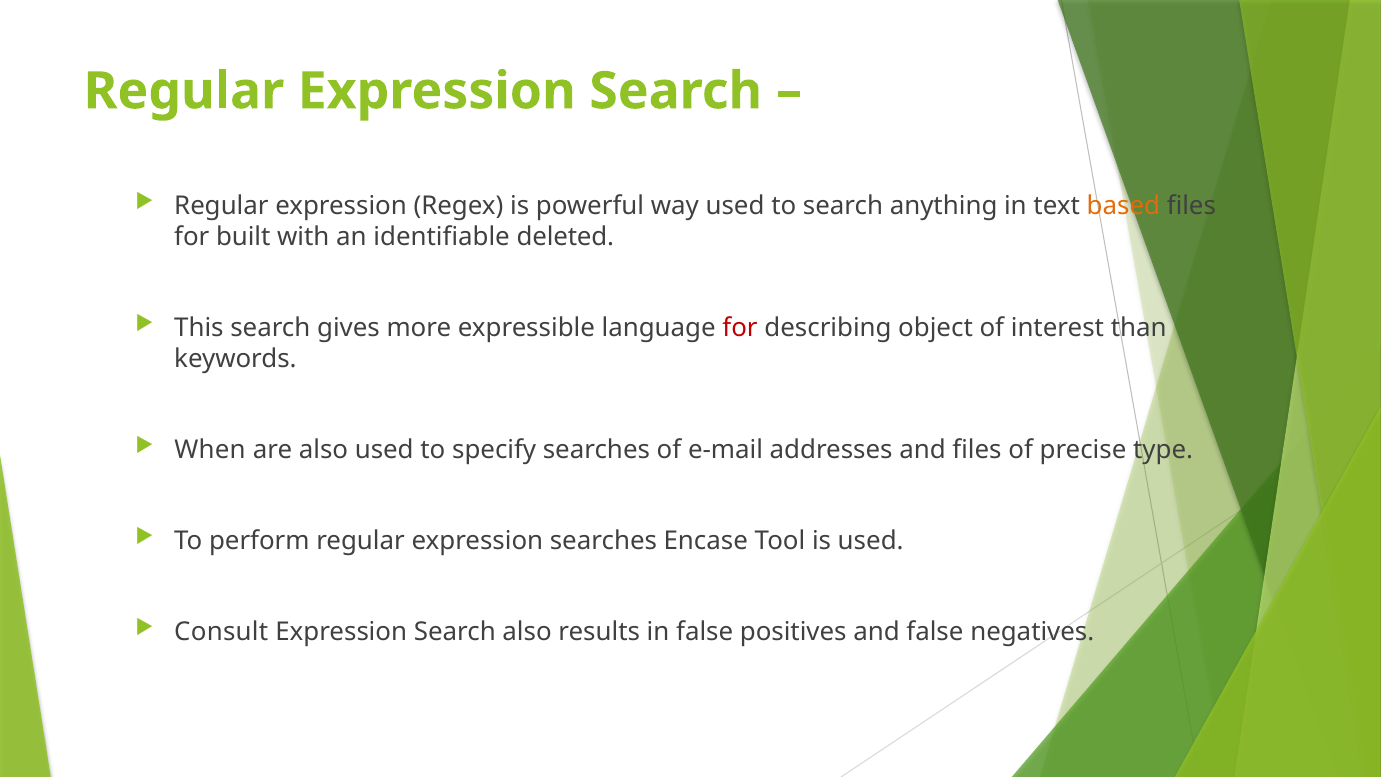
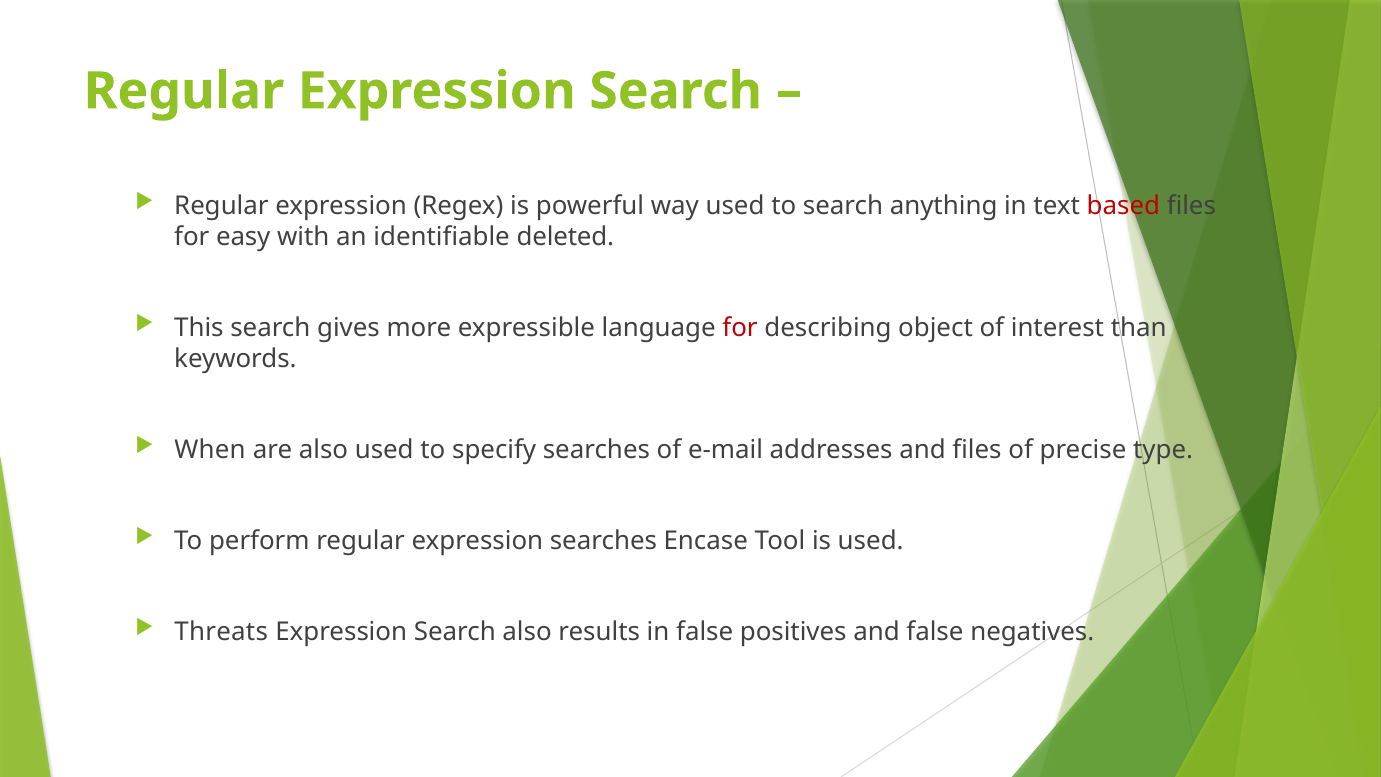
based colour: orange -> red
built: built -> easy
Consult: Consult -> Threats
